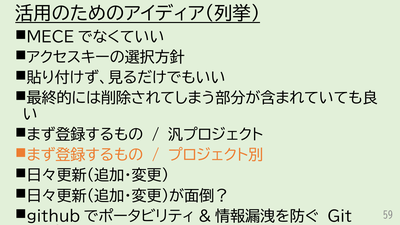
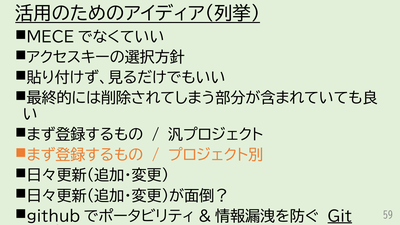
Git underline: none -> present
